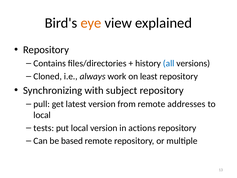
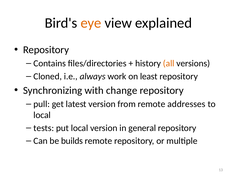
all colour: blue -> orange
subject: subject -> change
actions: actions -> general
based: based -> builds
